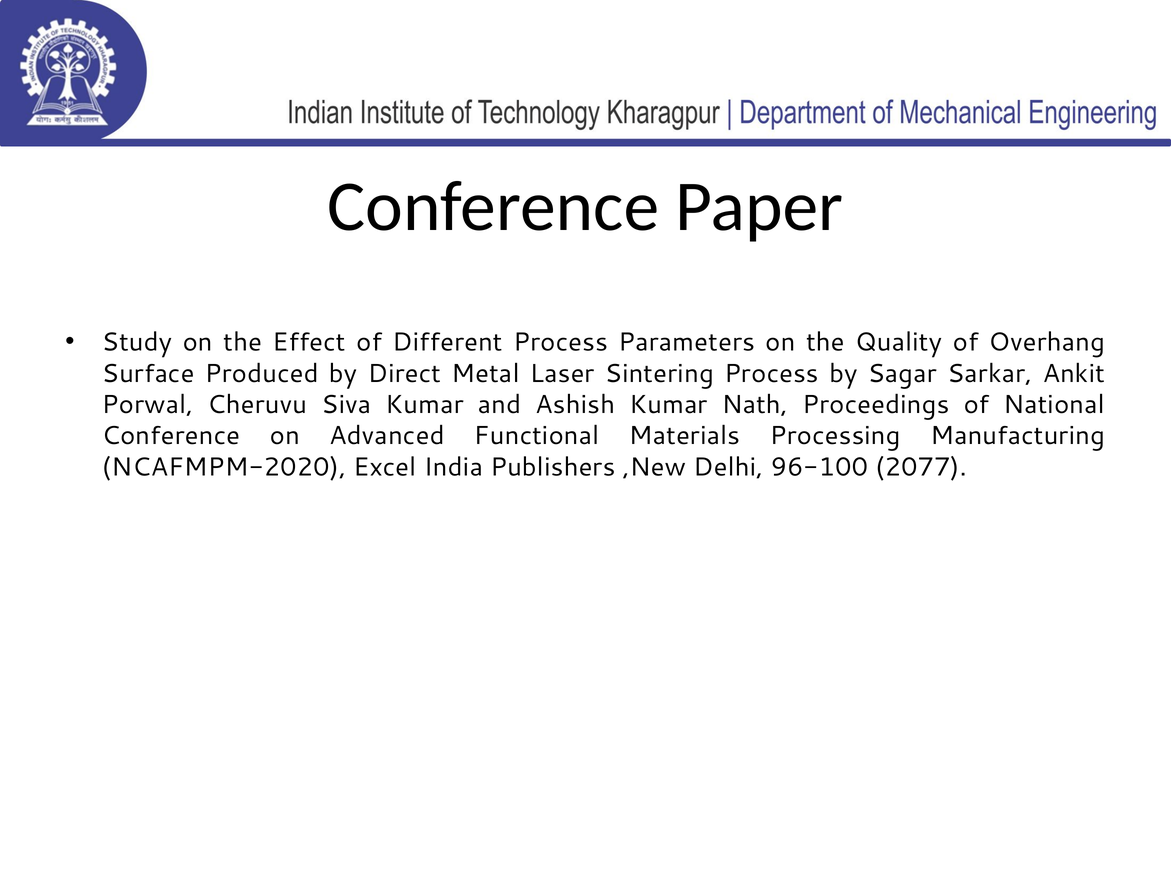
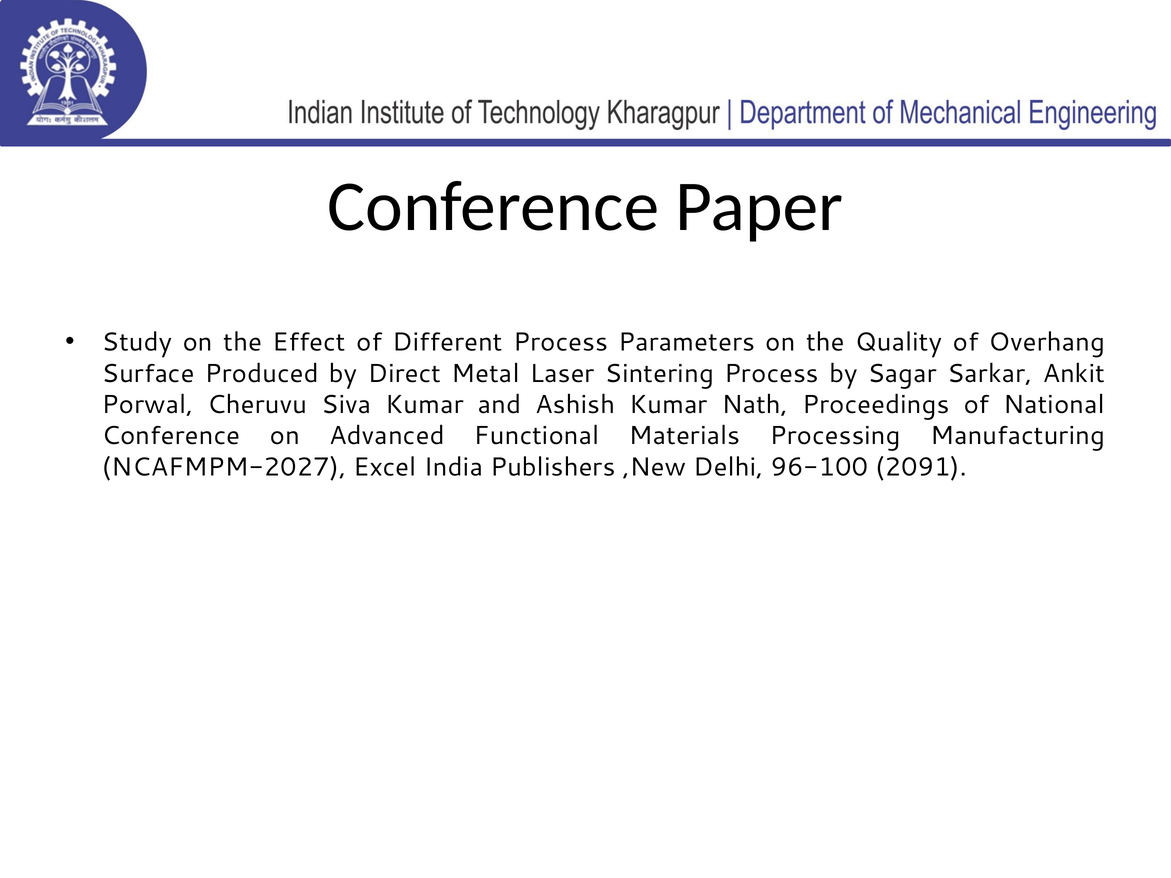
NCAFMPM-2020: NCAFMPM-2020 -> NCAFMPM-2027
2077: 2077 -> 2091
